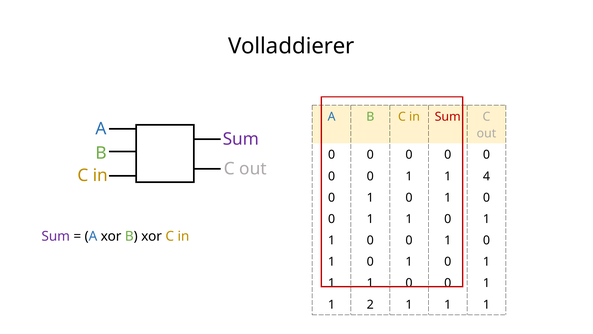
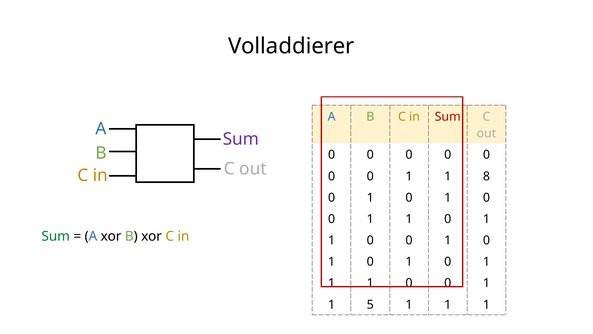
4: 4 -> 8
Sum at (56, 236) colour: purple -> green
2: 2 -> 5
